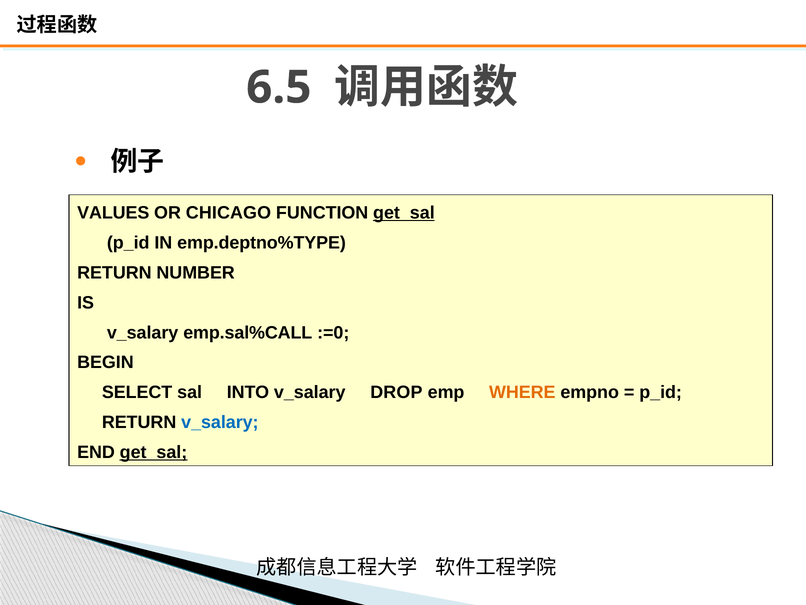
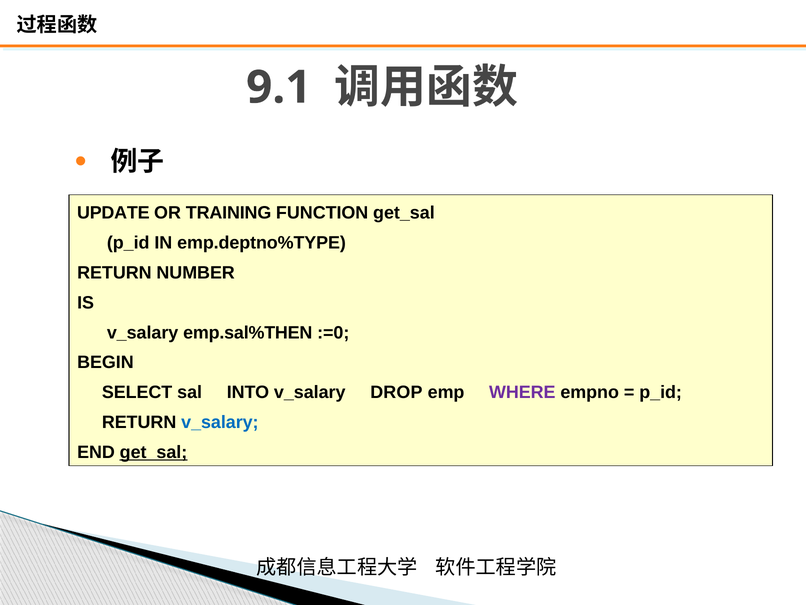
6.5: 6.5 -> 9.1
VALUES: VALUES -> UPDATE
CHICAGO: CHICAGO -> TRAINING
get_sal at (404, 213) underline: present -> none
emp.sal%CALL: emp.sal%CALL -> emp.sal%THEN
WHERE colour: orange -> purple
